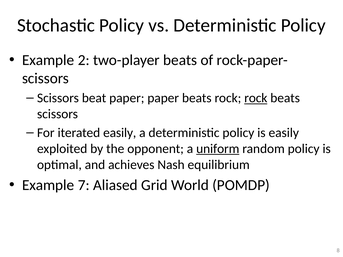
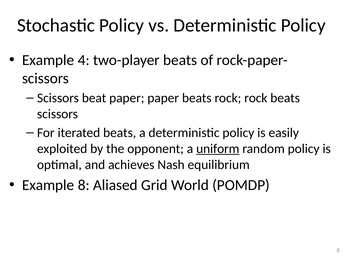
2: 2 -> 4
rock at (256, 98) underline: present -> none
iterated easily: easily -> beats
Example 7: 7 -> 8
